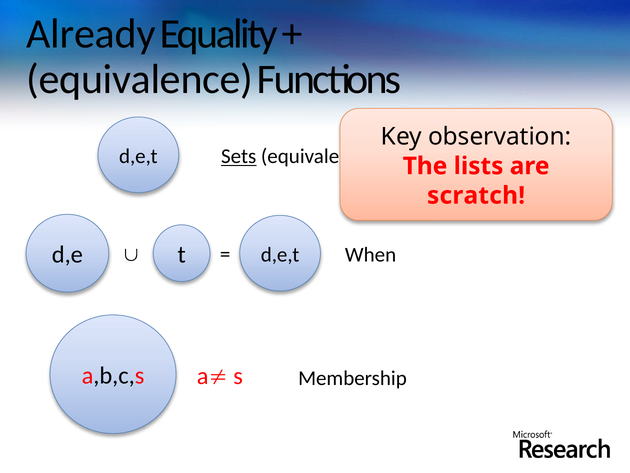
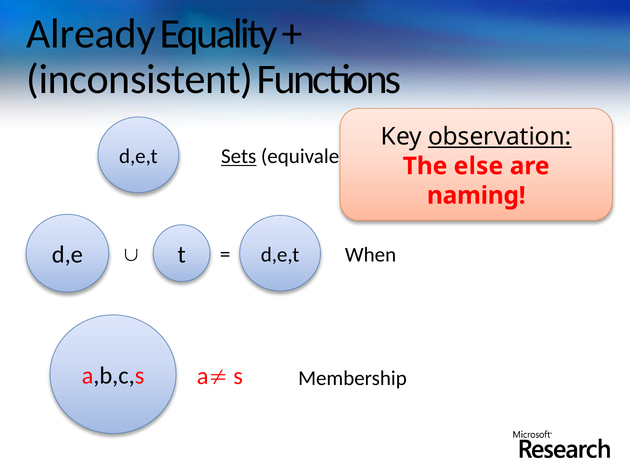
equivalence at (140, 79): equivalence -> inconsistent
observation underline: none -> present
lists: lists -> else
scratch: scratch -> naming
